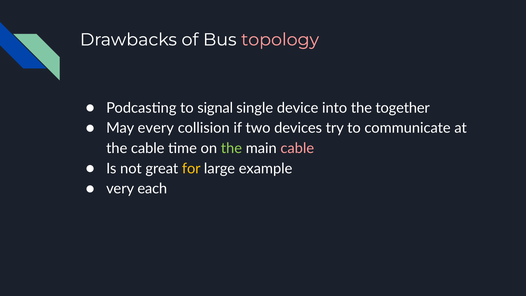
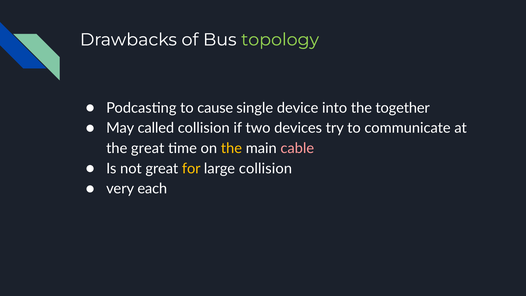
topology colour: pink -> light green
signal: signal -> cause
every: every -> called
the cable: cable -> great
the at (231, 148) colour: light green -> yellow
large example: example -> collision
